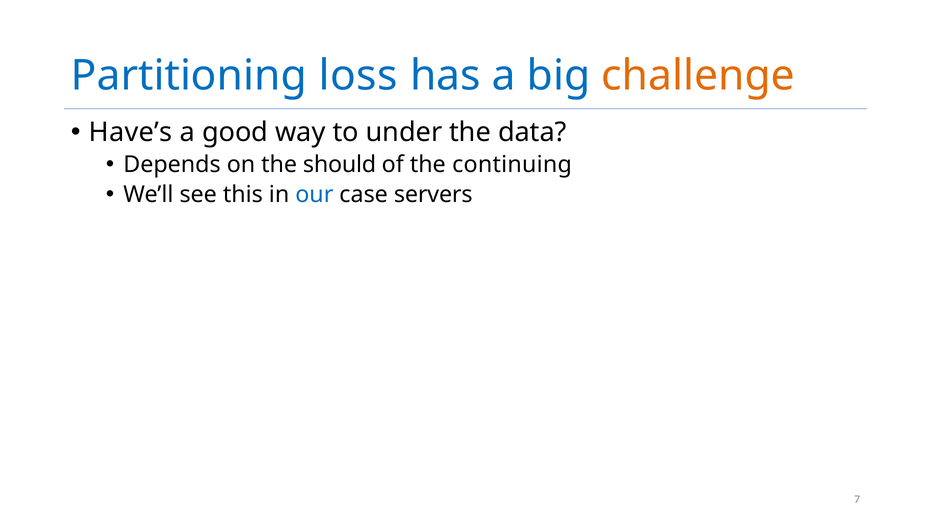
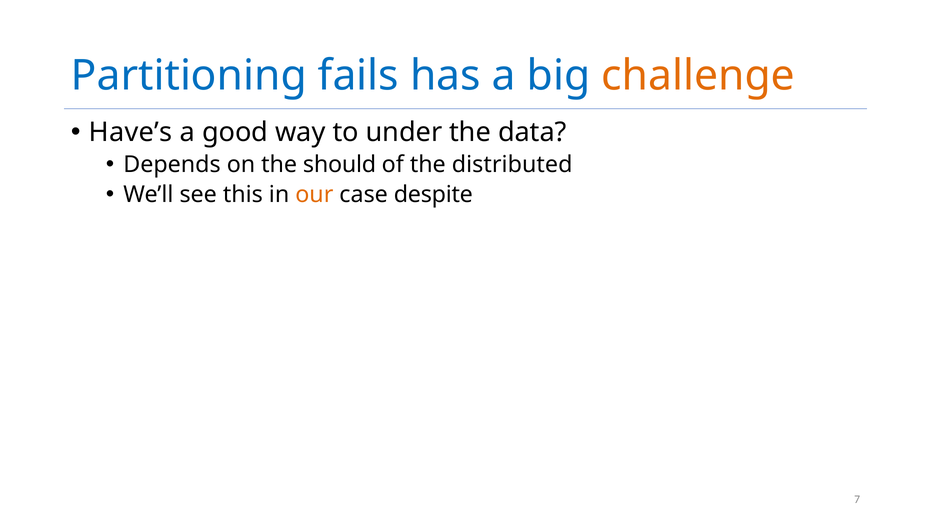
loss: loss -> fails
continuing: continuing -> distributed
our colour: blue -> orange
servers: servers -> despite
